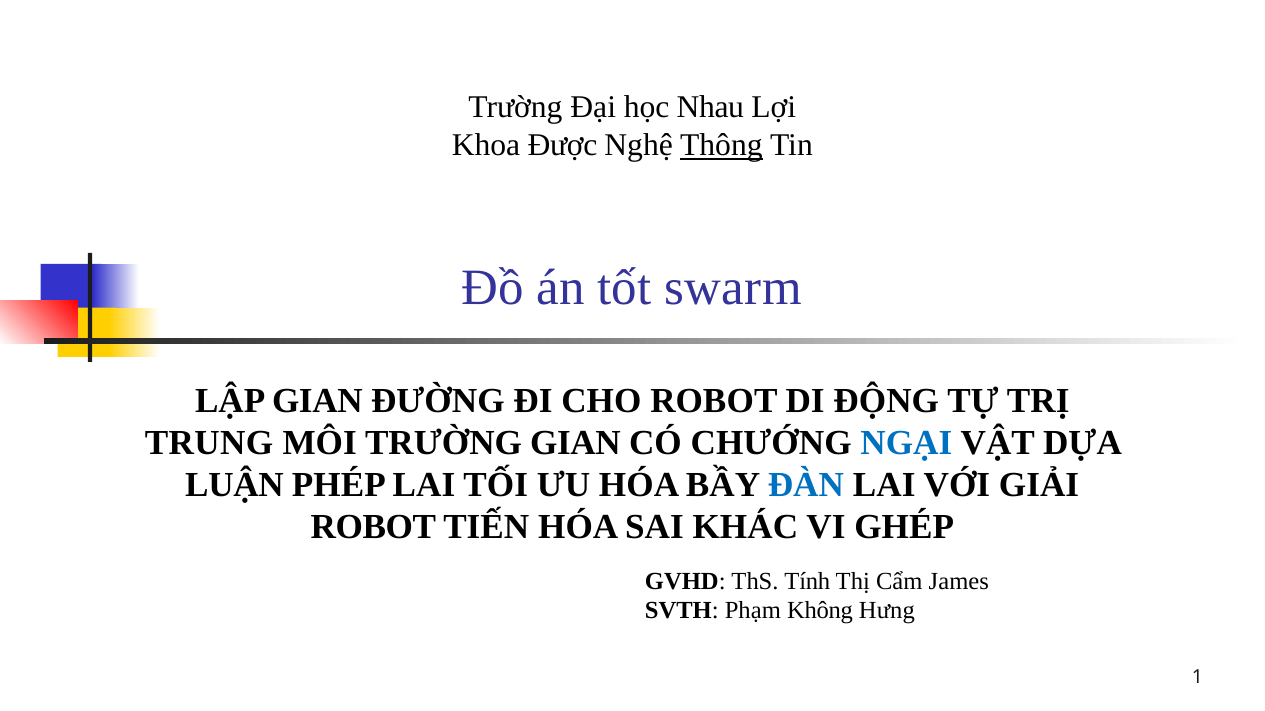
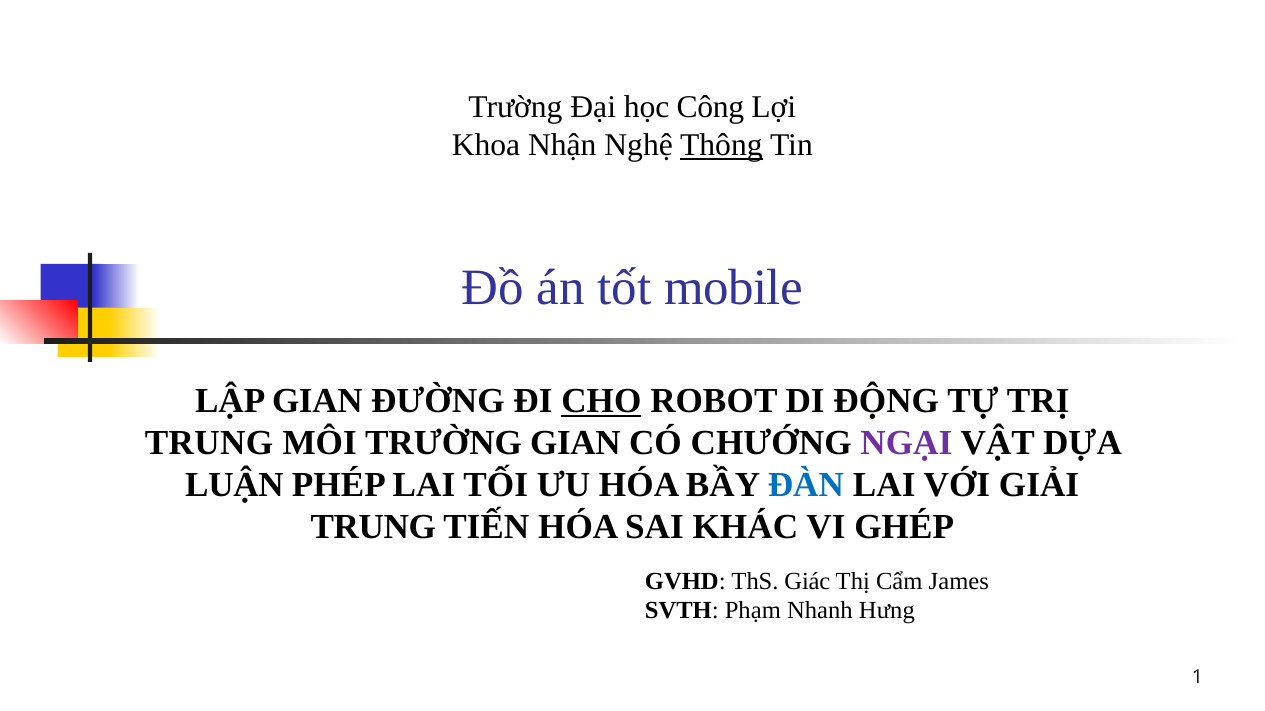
Nhau: Nhau -> Công
Được: Được -> Nhận
swarm: swarm -> mobile
CHO underline: none -> present
NGẠI colour: blue -> purple
ROBOT at (373, 528): ROBOT -> TRUNG
Tính: Tính -> Giác
Không: Không -> Nhanh
